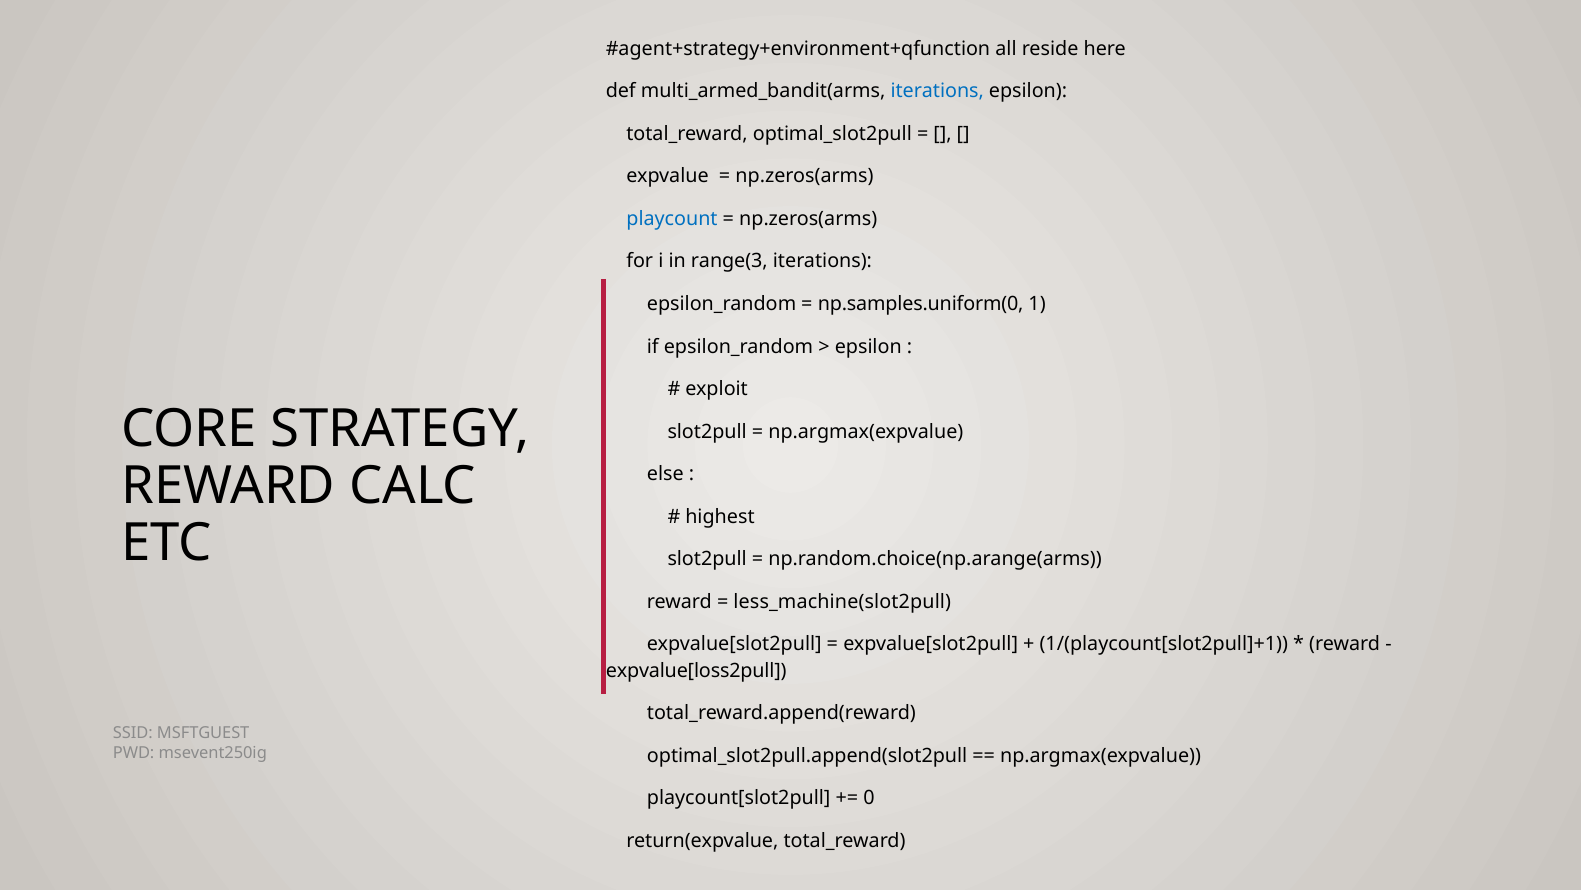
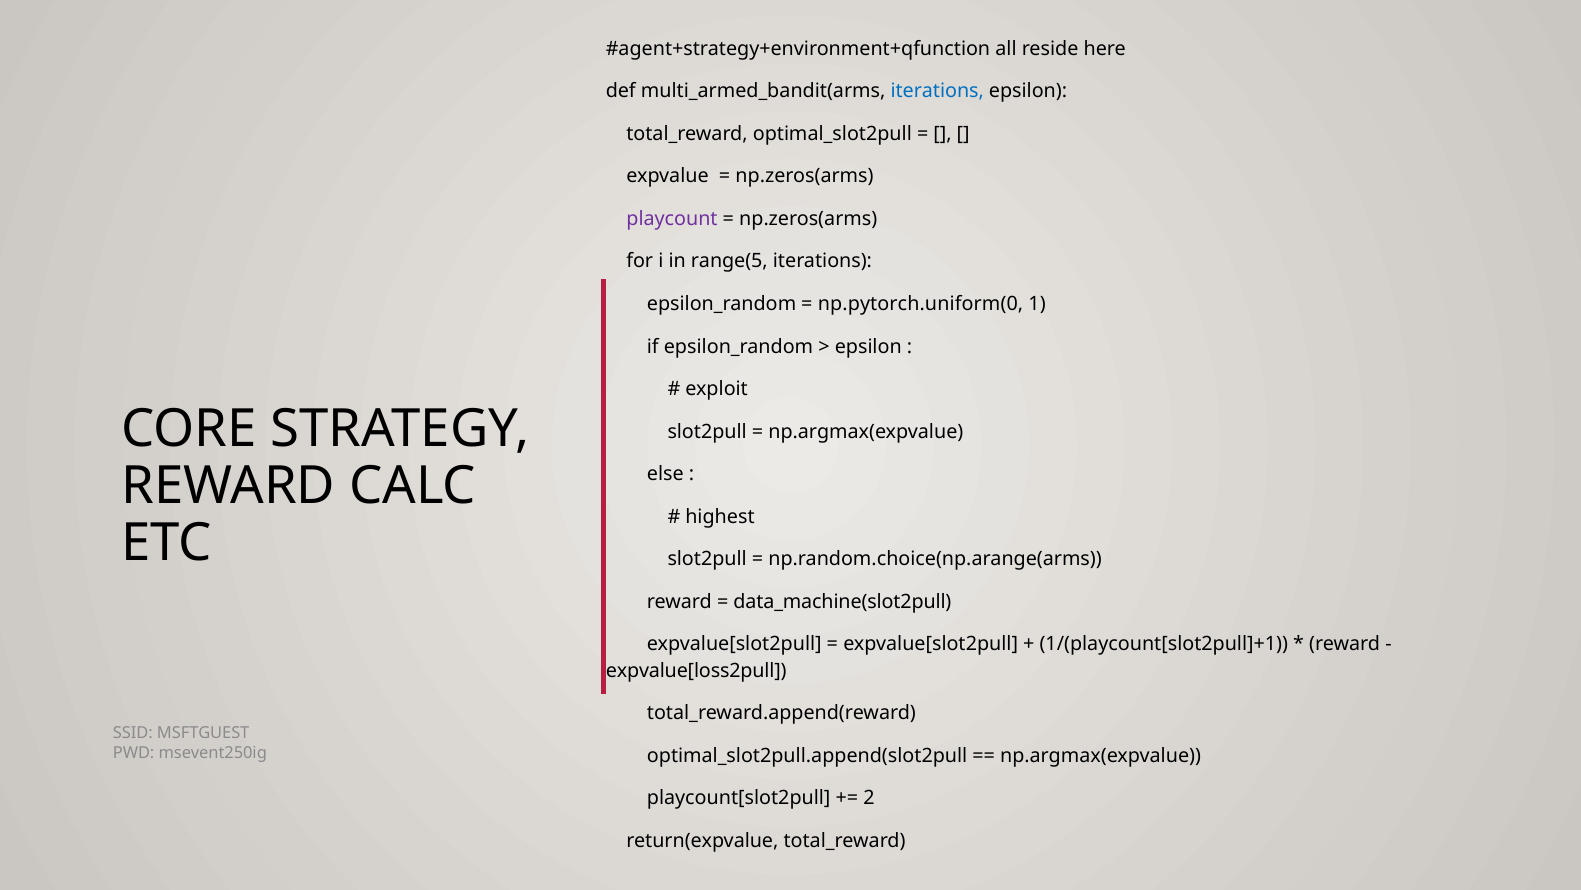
playcount colour: blue -> purple
range(3: range(3 -> range(5
np.samples.uniform(0: np.samples.uniform(0 -> np.pytorch.uniform(0
less_machine(slot2pull: less_machine(slot2pull -> data_machine(slot2pull
0: 0 -> 2
